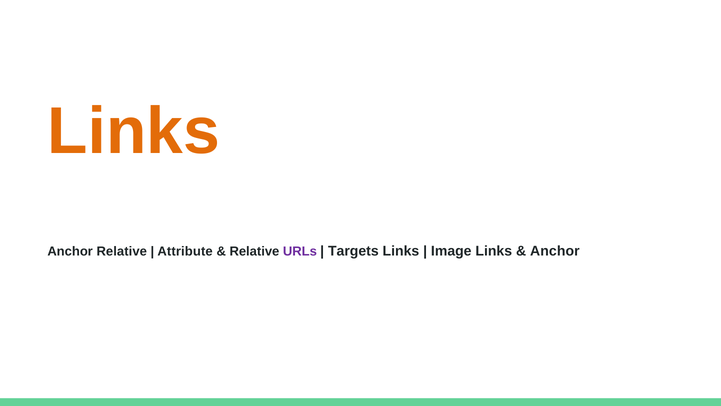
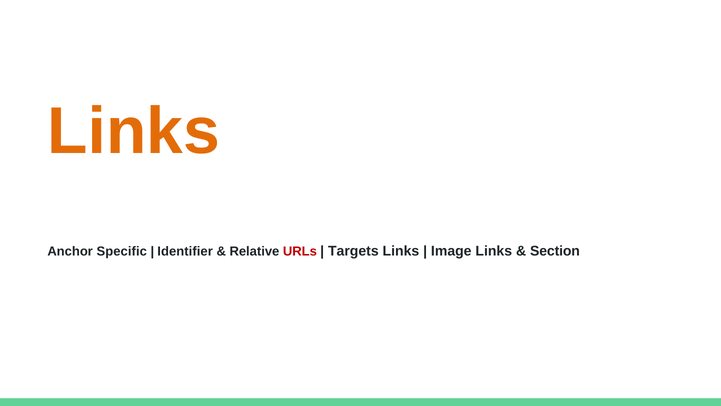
Anchor Relative: Relative -> Specific
Attribute: Attribute -> Identifier
URLs colour: purple -> red
Anchor at (555, 251): Anchor -> Section
